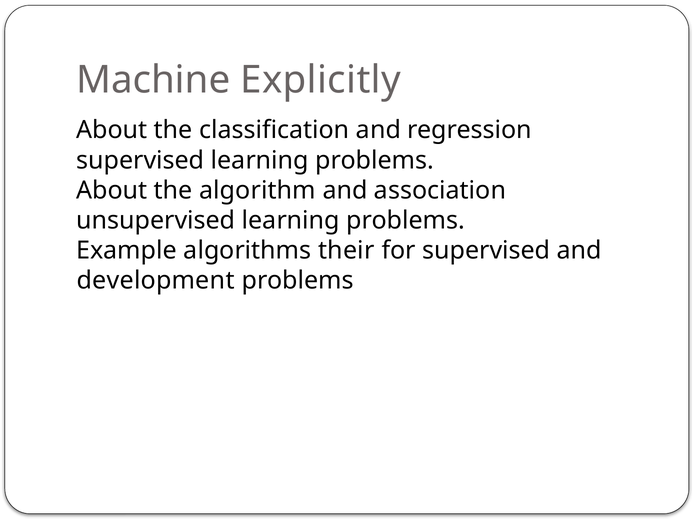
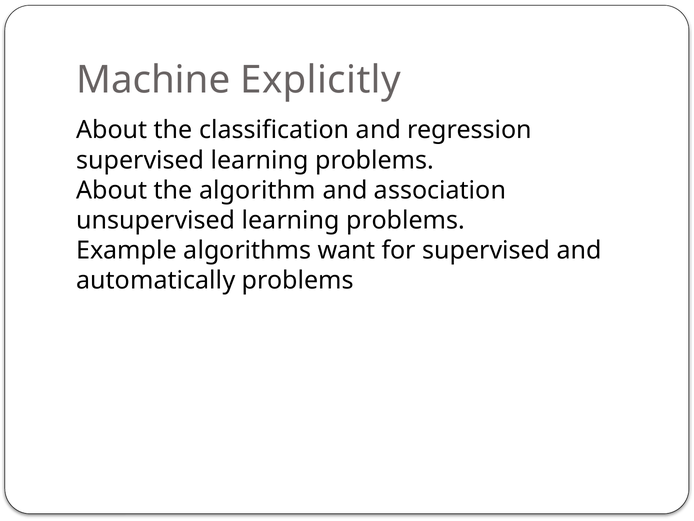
their: their -> want
development: development -> automatically
